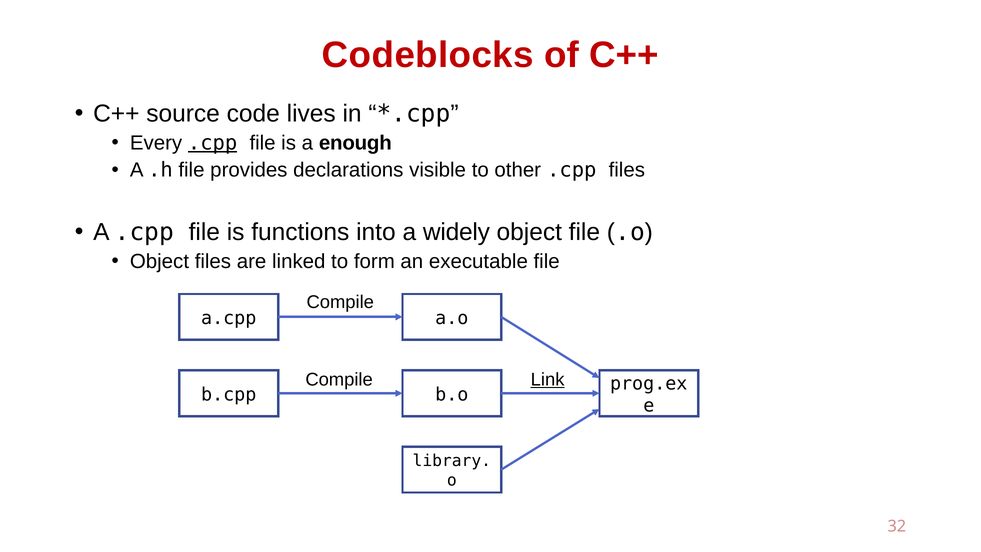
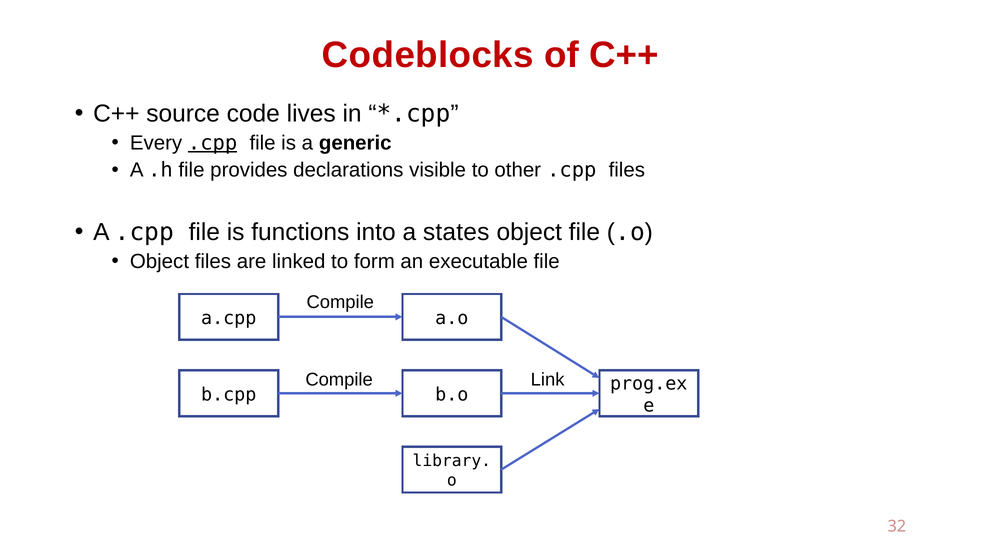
enough: enough -> generic
widely: widely -> states
Link underline: present -> none
